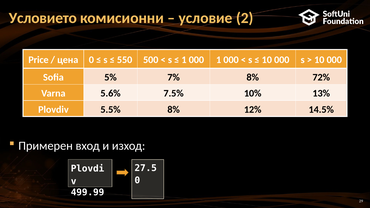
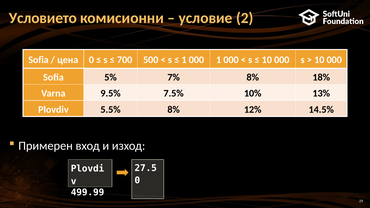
Price at (38, 60): Price -> Sofia
550: 550 -> 700
72%: 72% -> 18%
5.6%: 5.6% -> 9.5%
